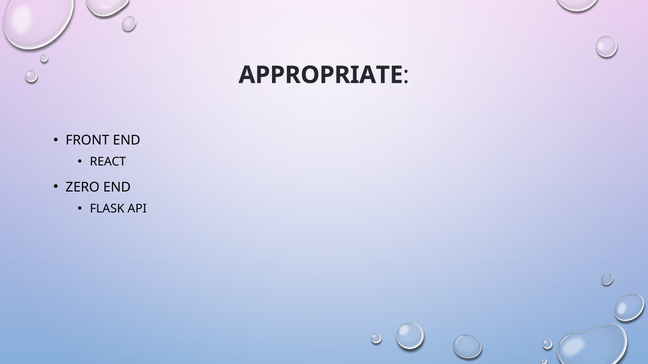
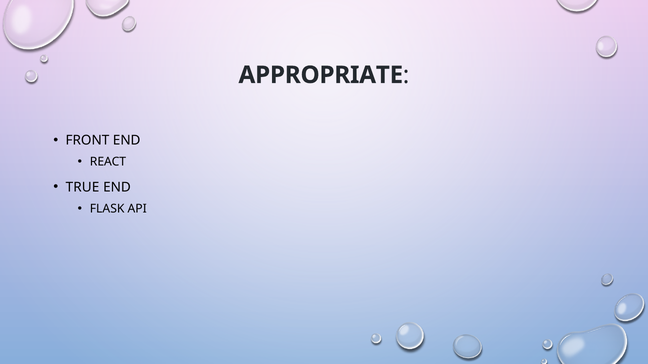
ZERO: ZERO -> TRUE
